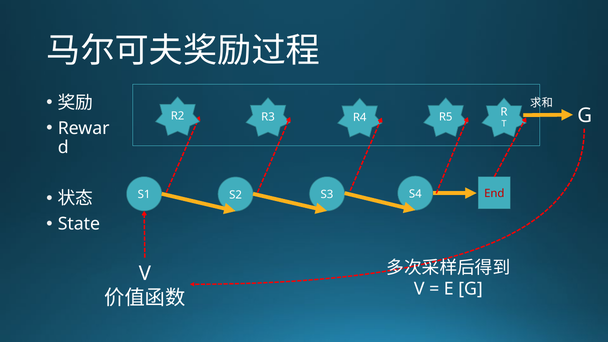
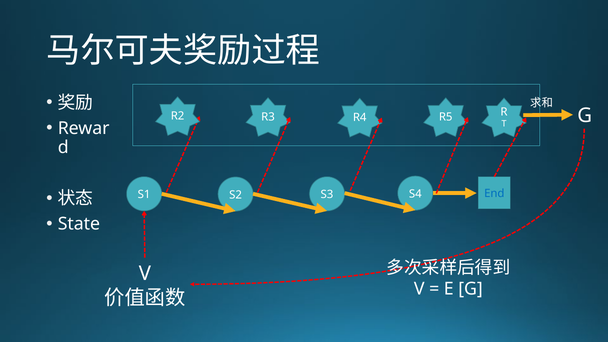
End colour: red -> blue
